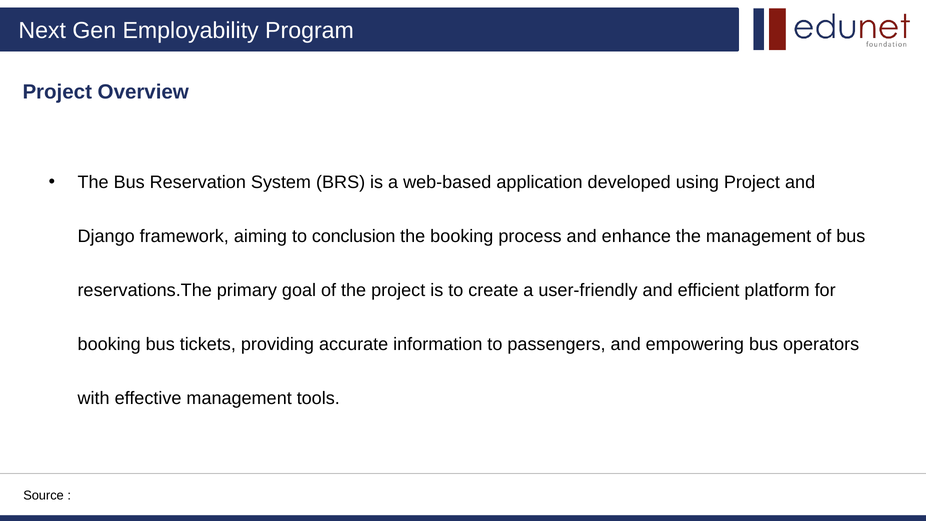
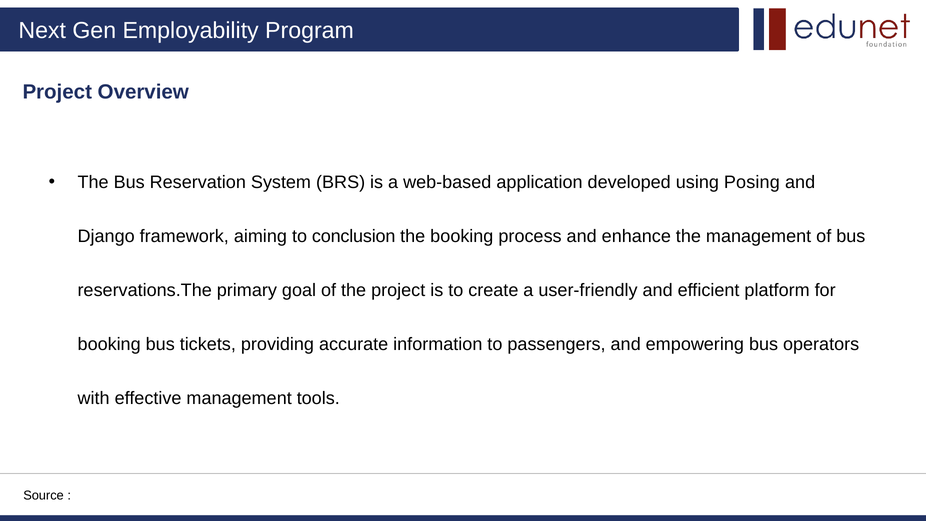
using Project: Project -> Posing
